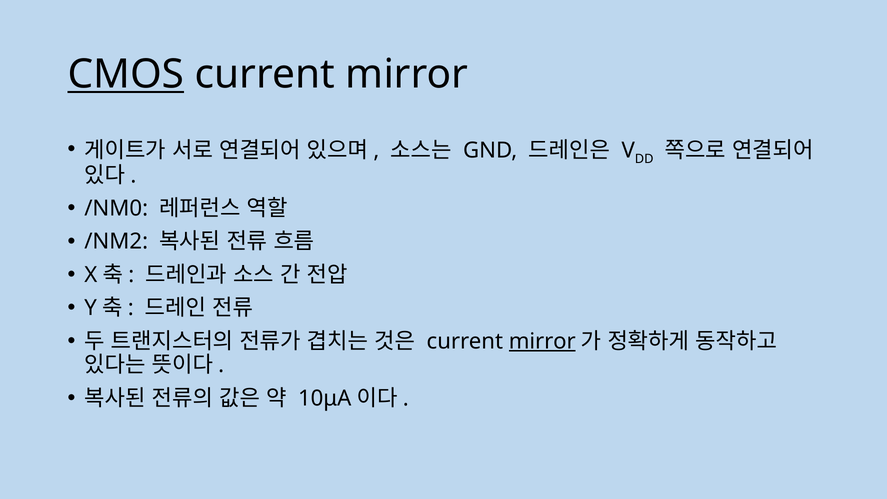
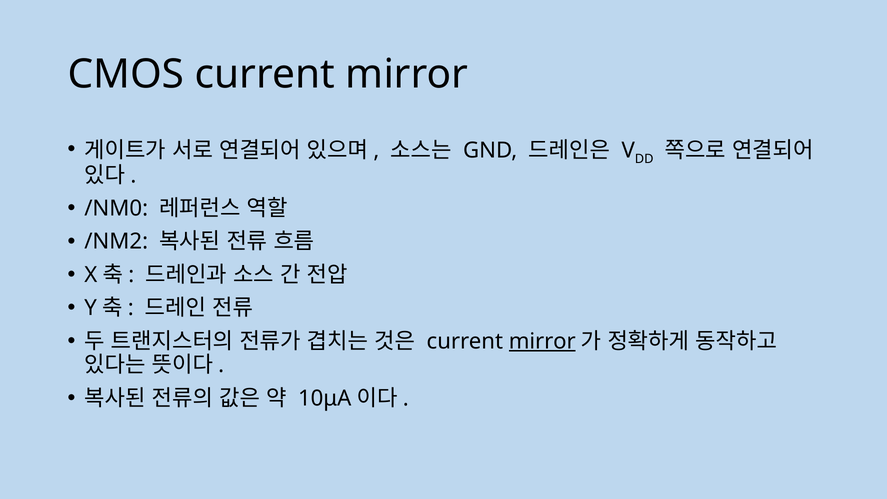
CMOS underline: present -> none
